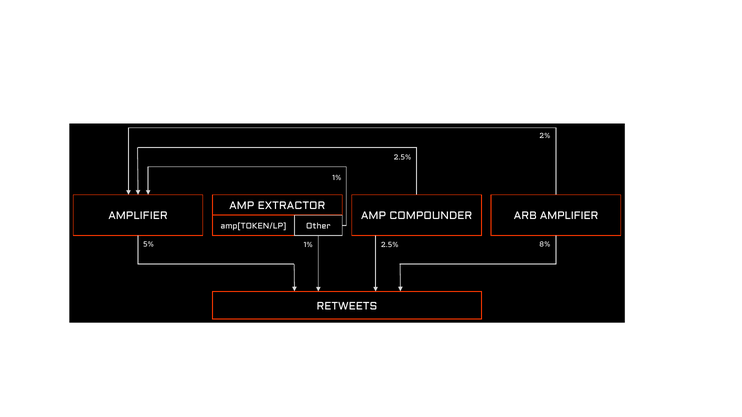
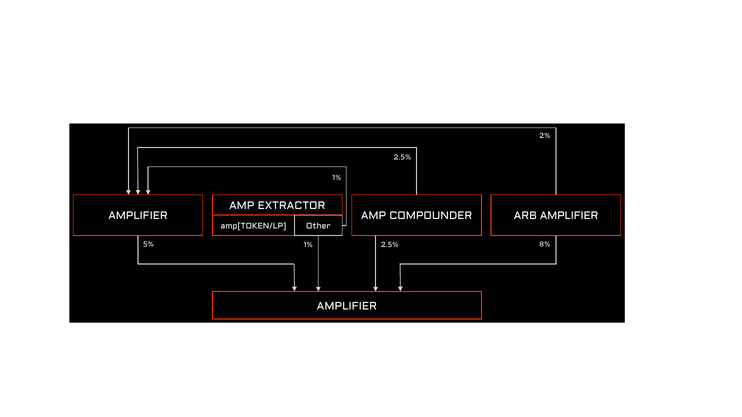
RETWEETS at (347, 306): RETWEETS -> AMPLIFIER
